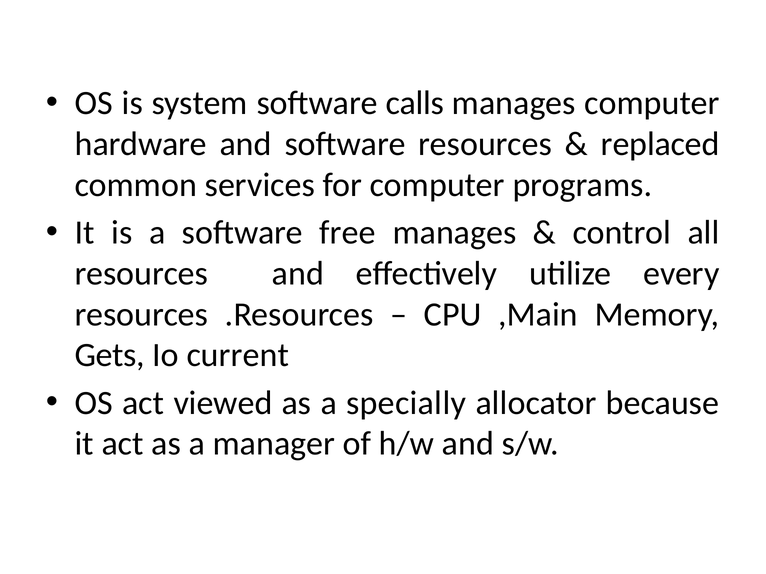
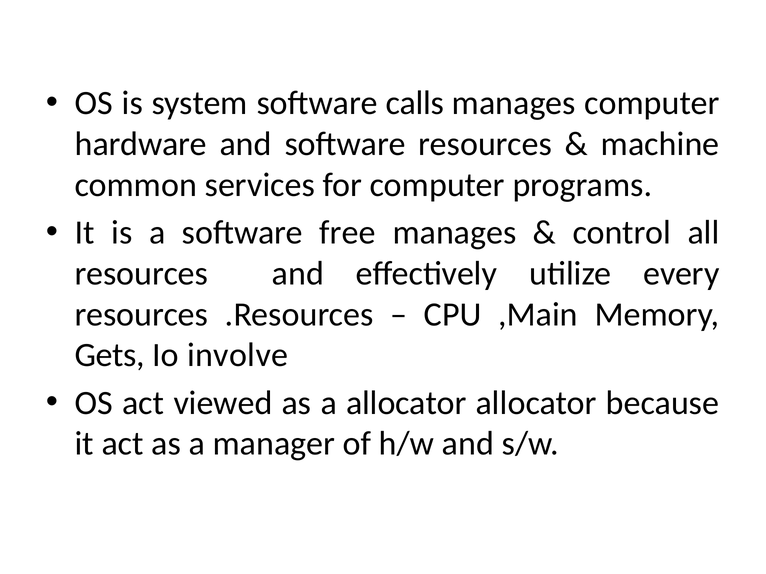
replaced: replaced -> machine
current: current -> involve
a specially: specially -> allocator
